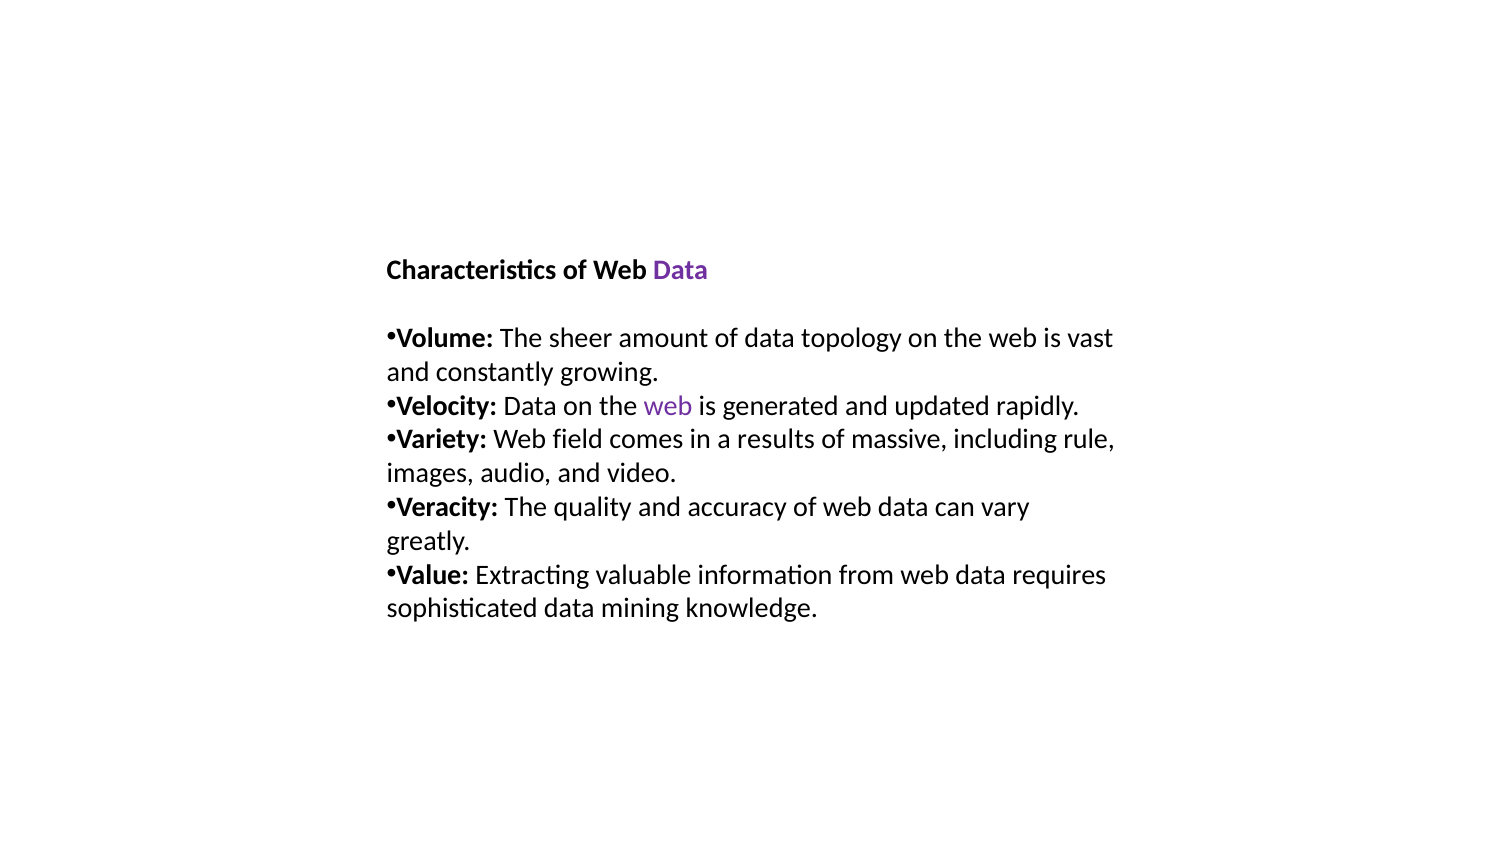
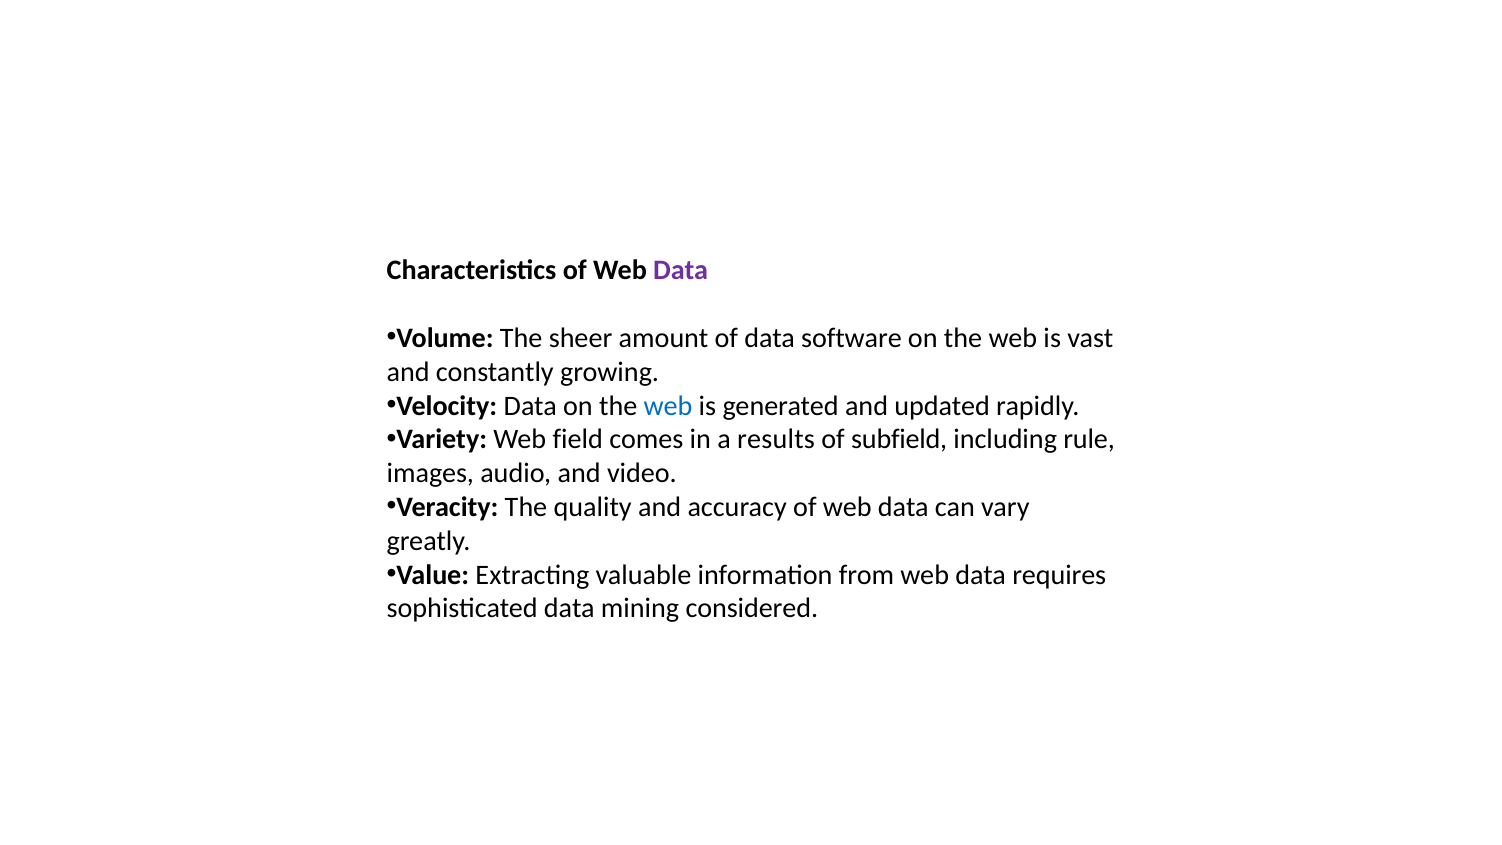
topology: topology -> software
web at (668, 406) colour: purple -> blue
massive: massive -> subfield
knowledge: knowledge -> considered
